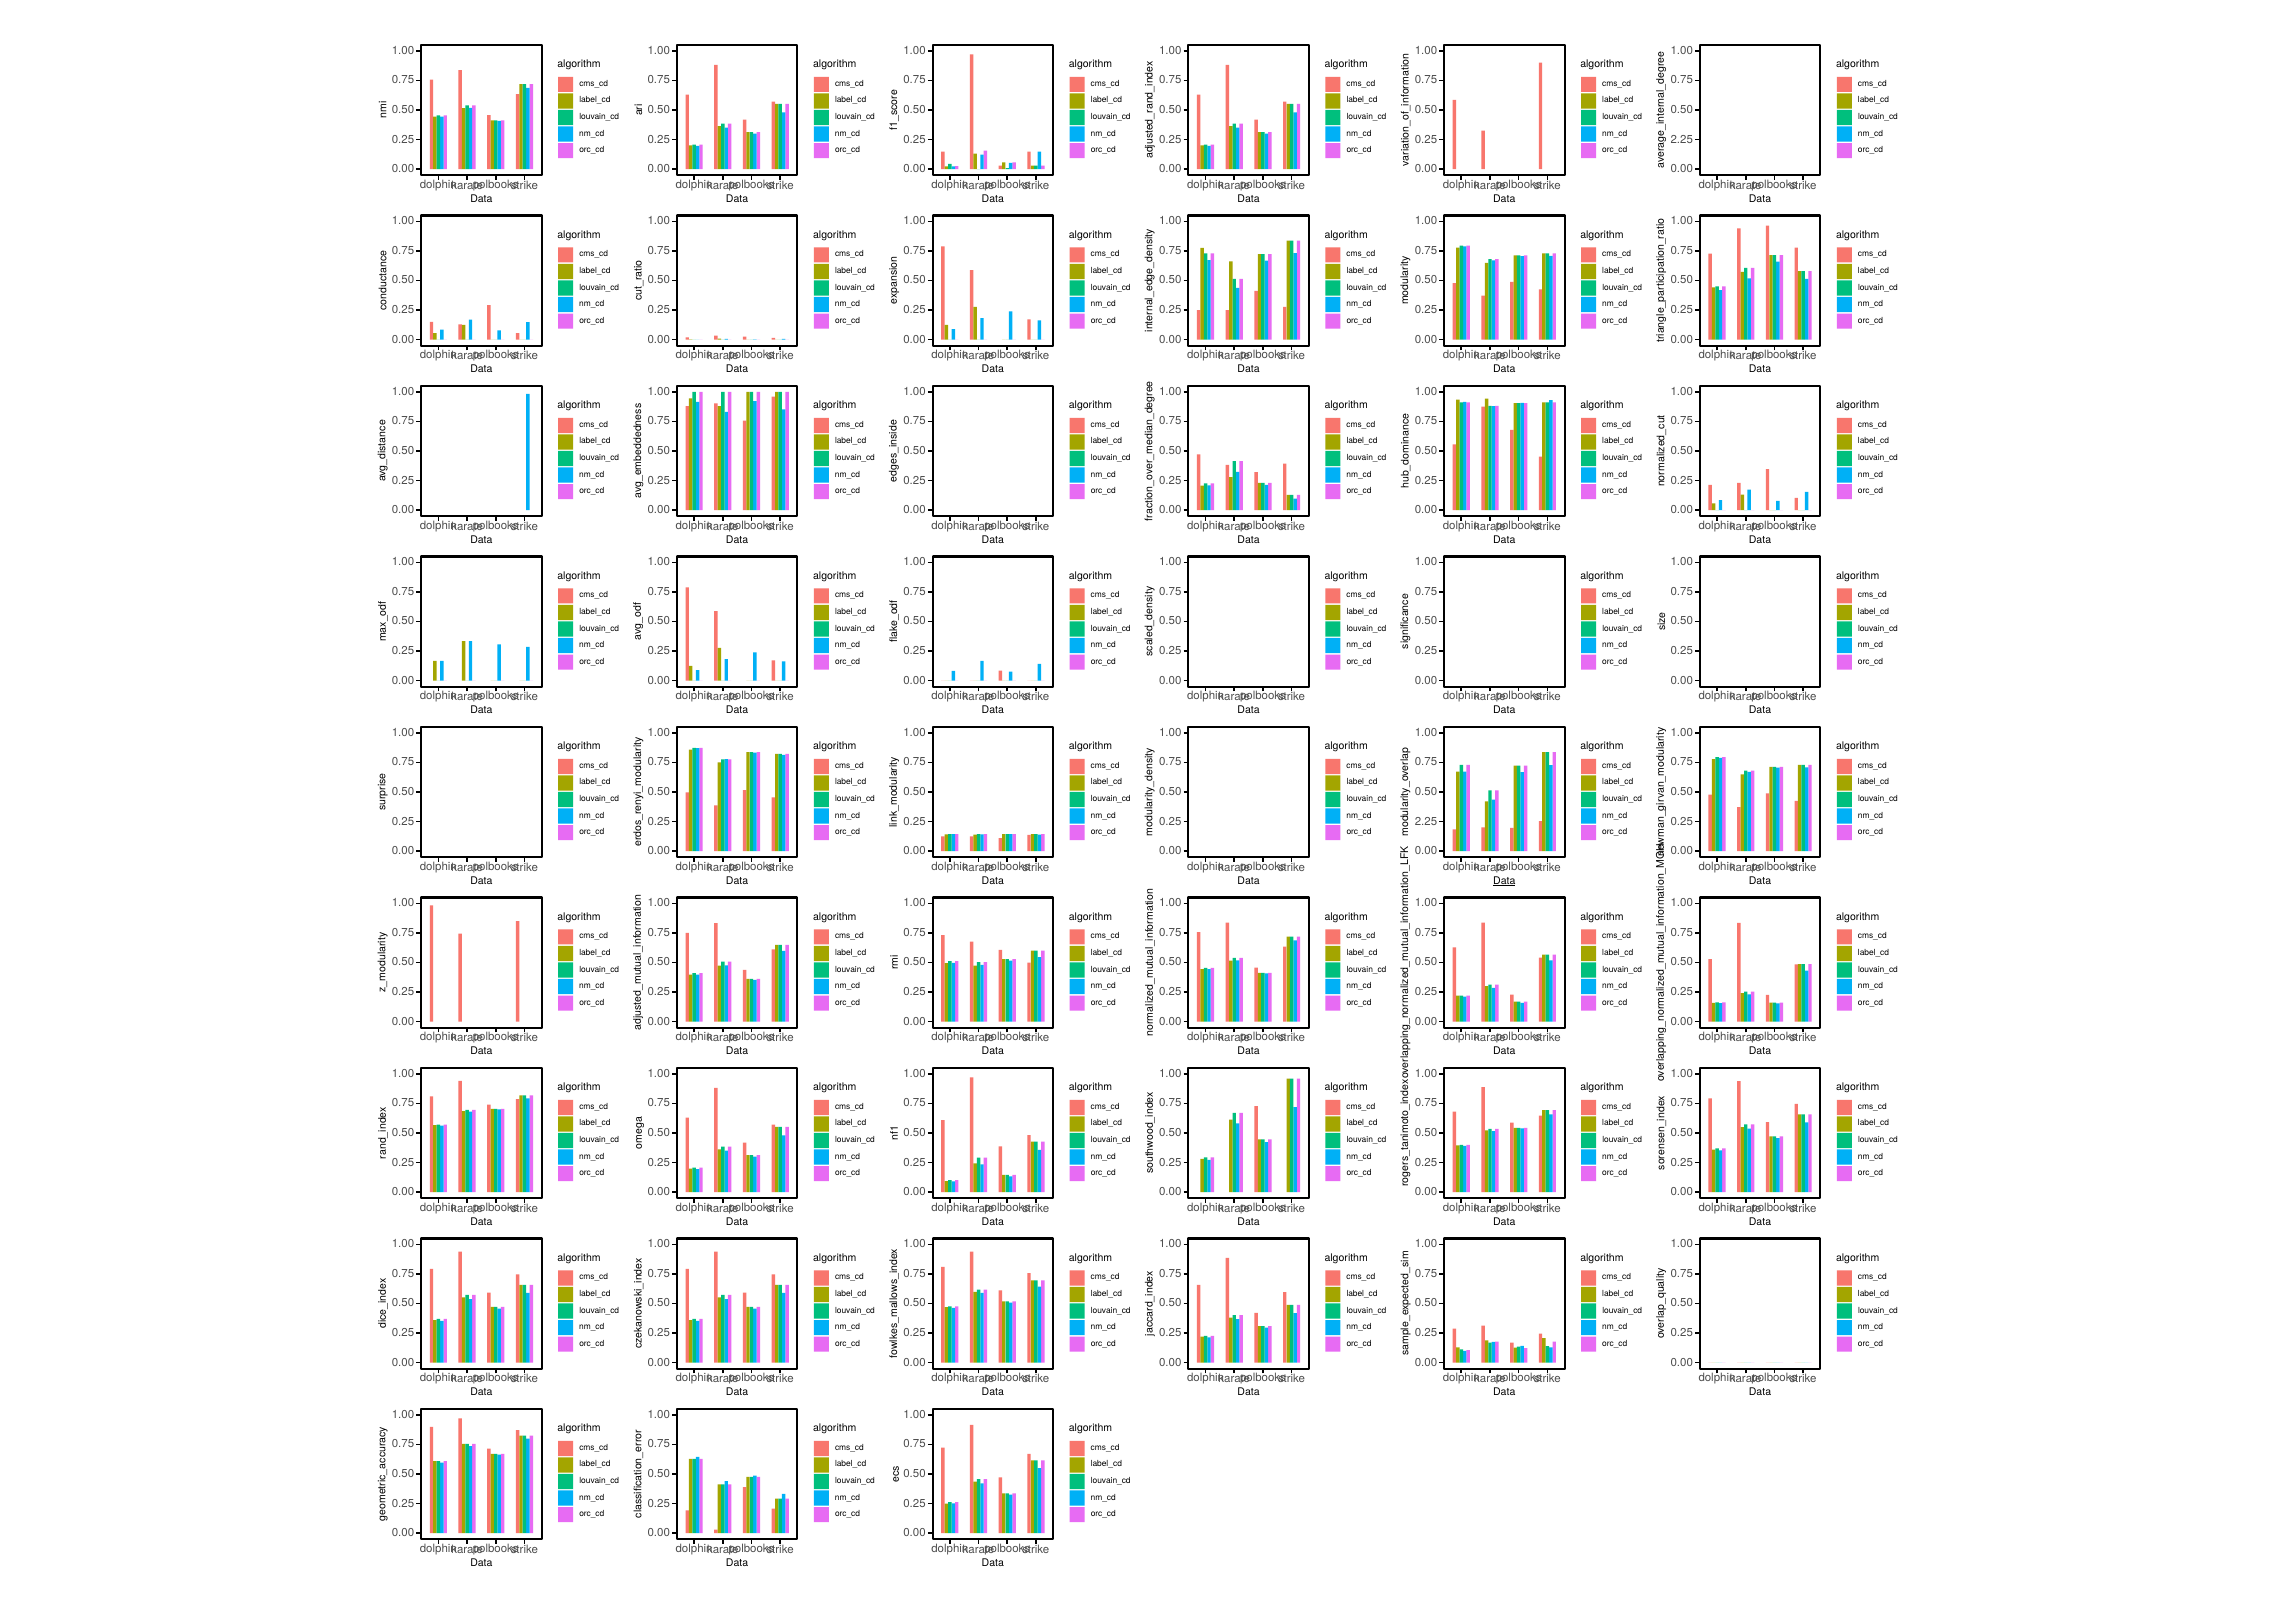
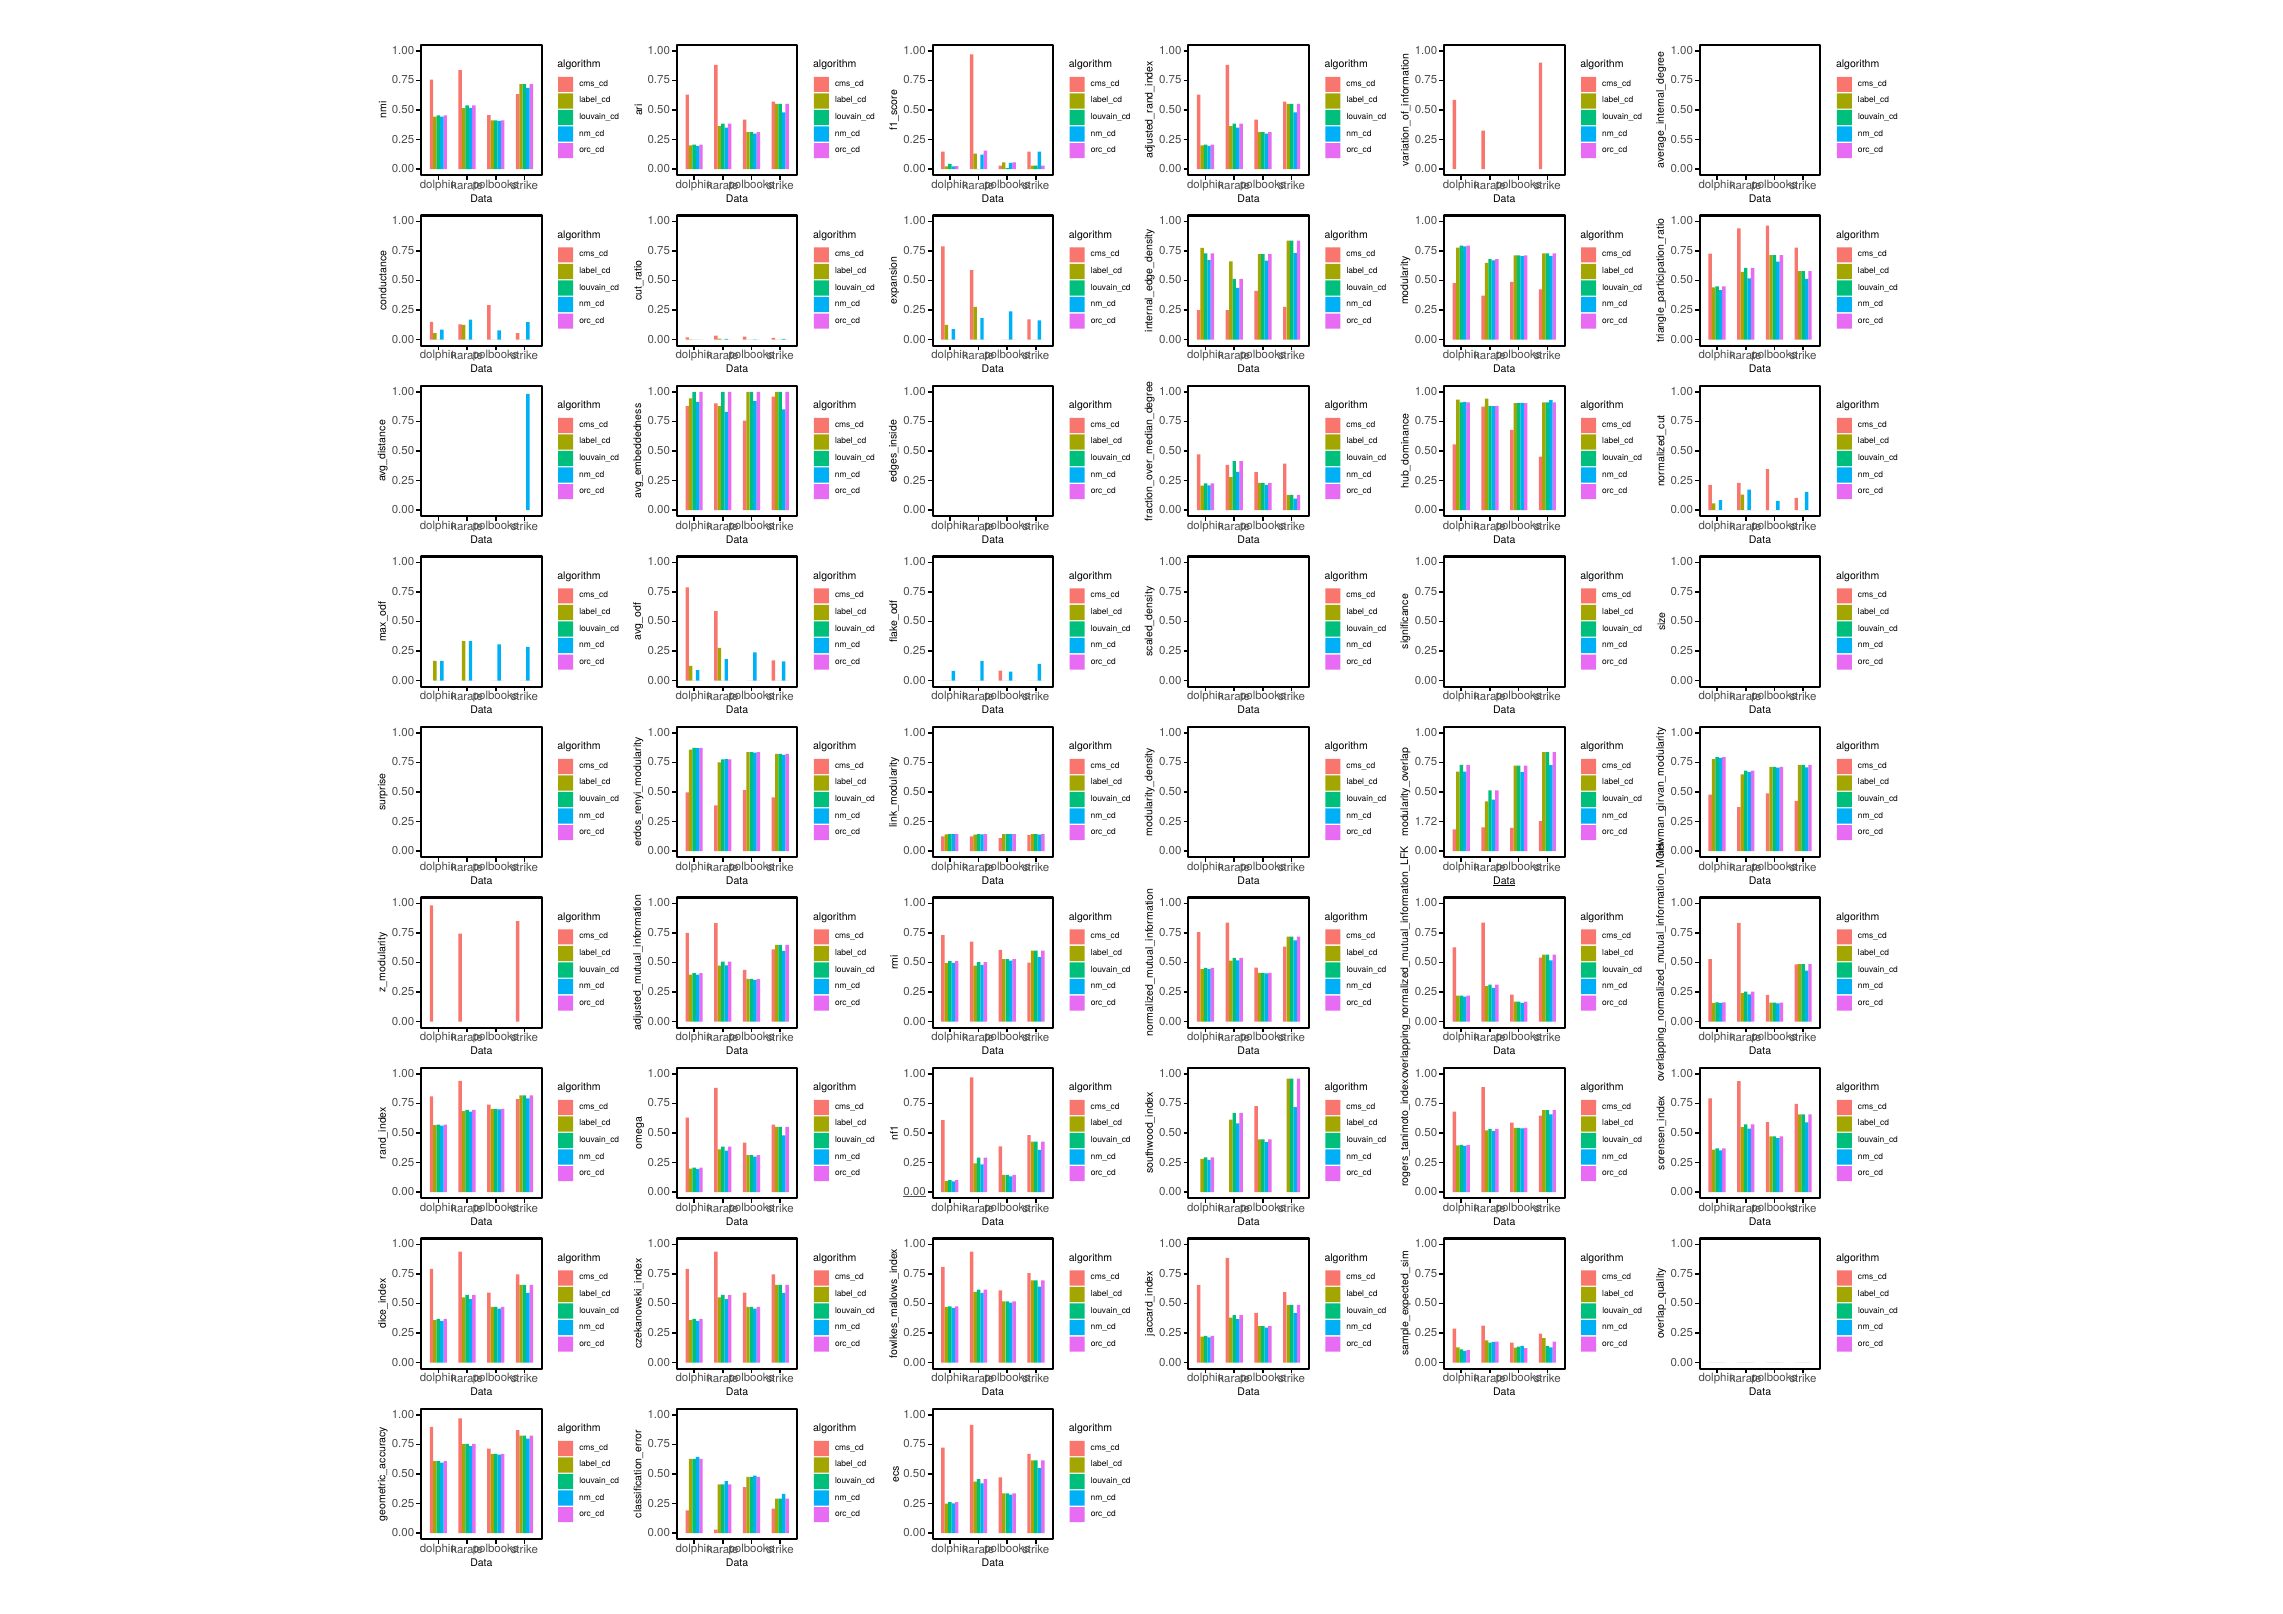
2.25 at (1682, 139): 2.25 -> 0.55
2.25 at (1426, 821): 2.25 -> 1.72
0.00 at (915, 1192) underline: none -> present
